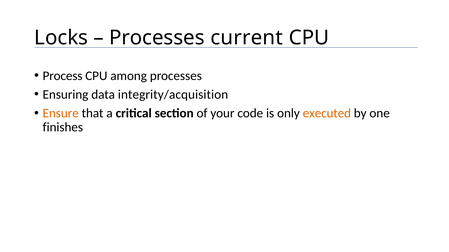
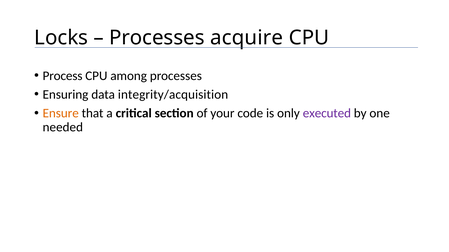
current: current -> acquire
executed colour: orange -> purple
finishes: finishes -> needed
